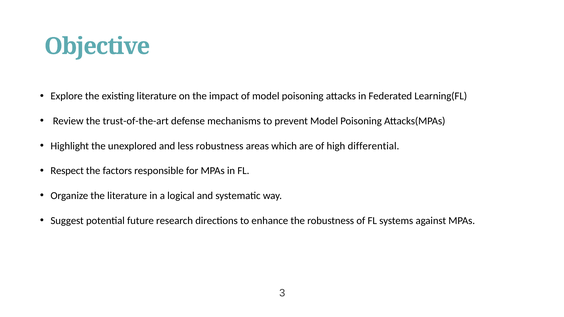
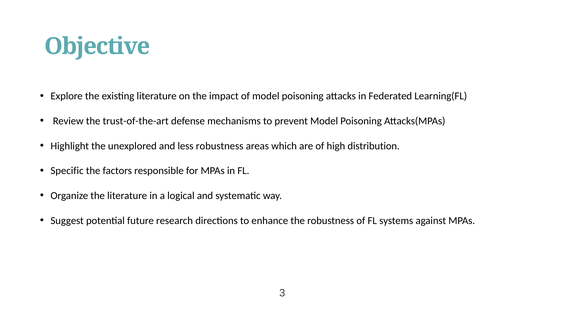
differential: differential -> distribution
Respect: Respect -> Specific
